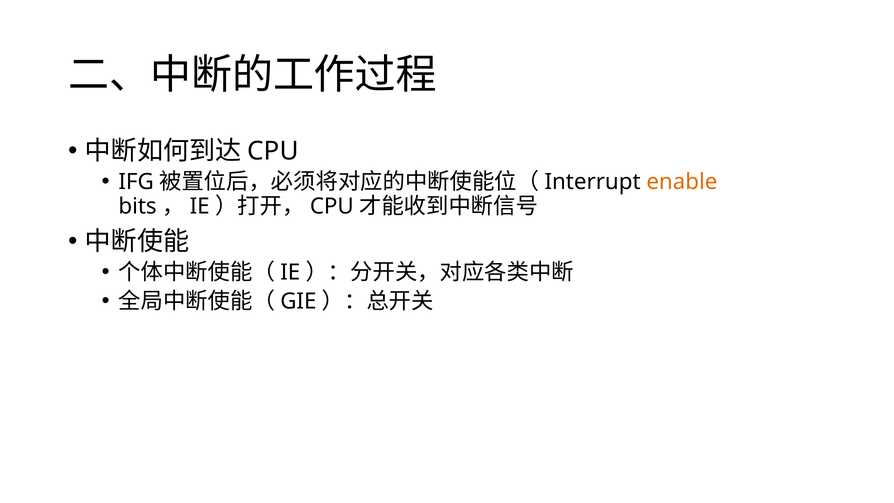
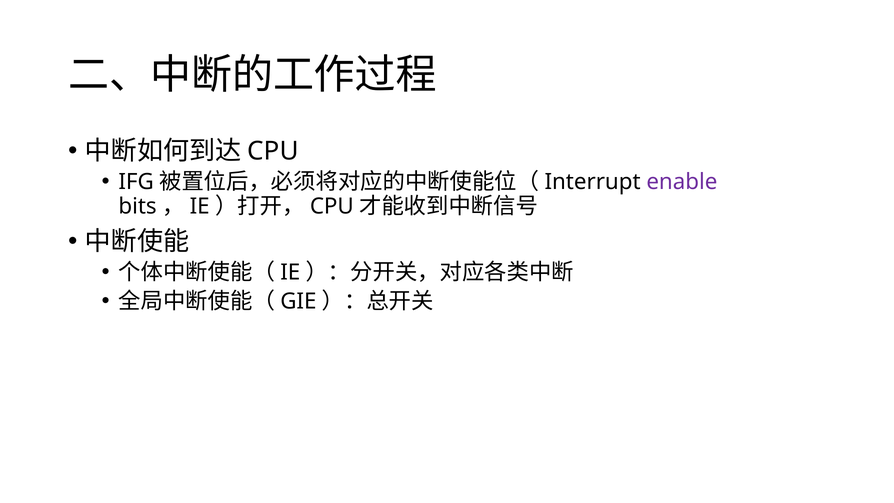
enable colour: orange -> purple
